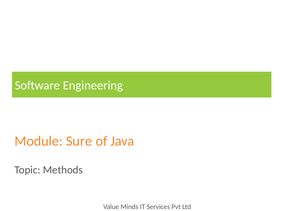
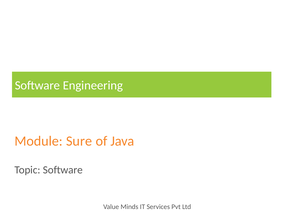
Topic Methods: Methods -> Software
